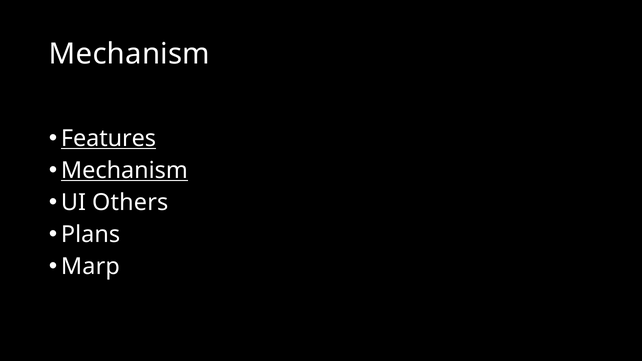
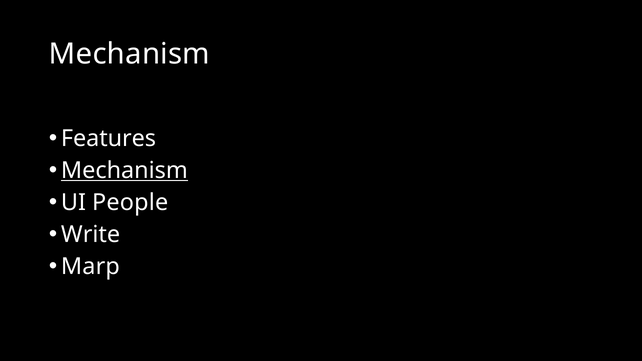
Features underline: present -> none
Others: Others -> People
Plans: Plans -> Write
